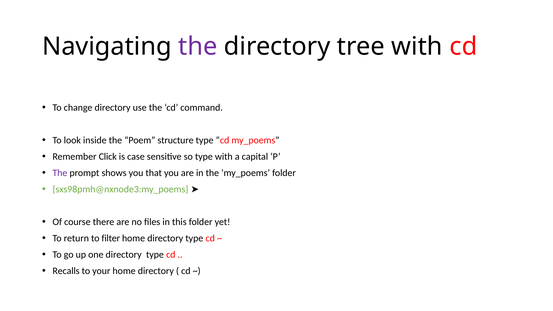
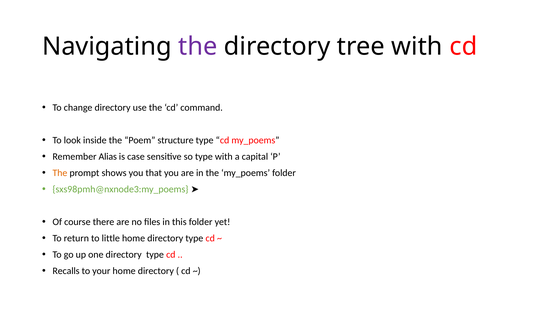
Click: Click -> Alias
The at (60, 173) colour: purple -> orange
filter: filter -> little
